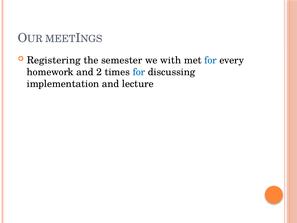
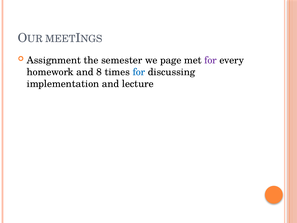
Registering: Registering -> Assignment
with: with -> page
for at (211, 60) colour: blue -> purple
2: 2 -> 8
